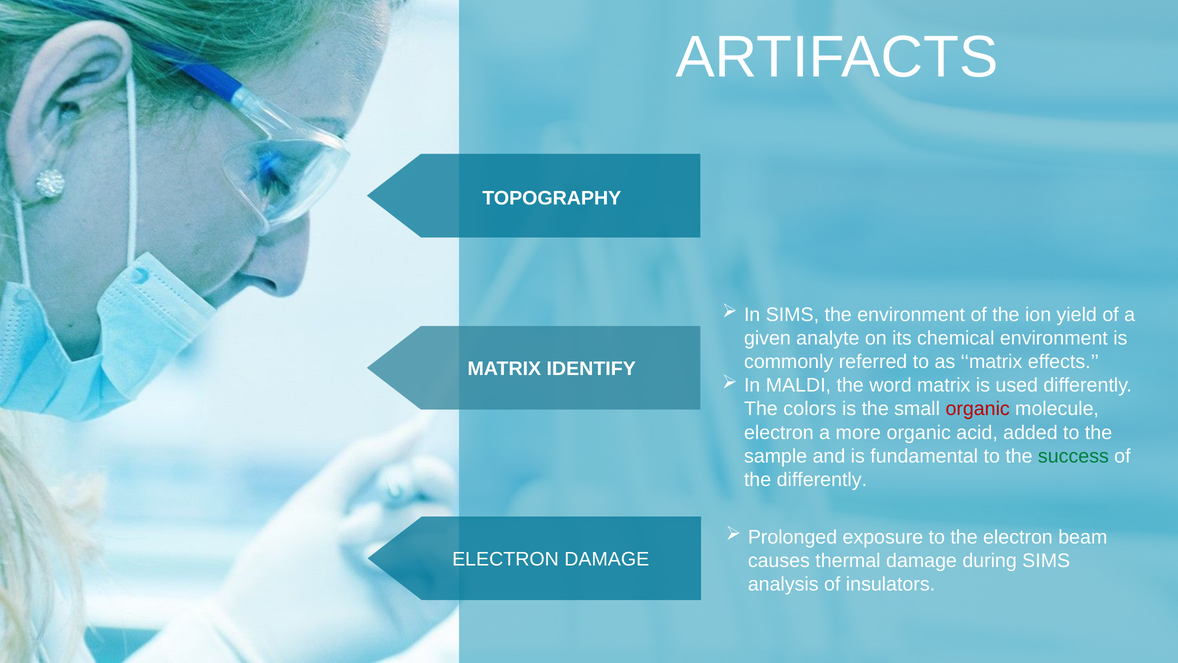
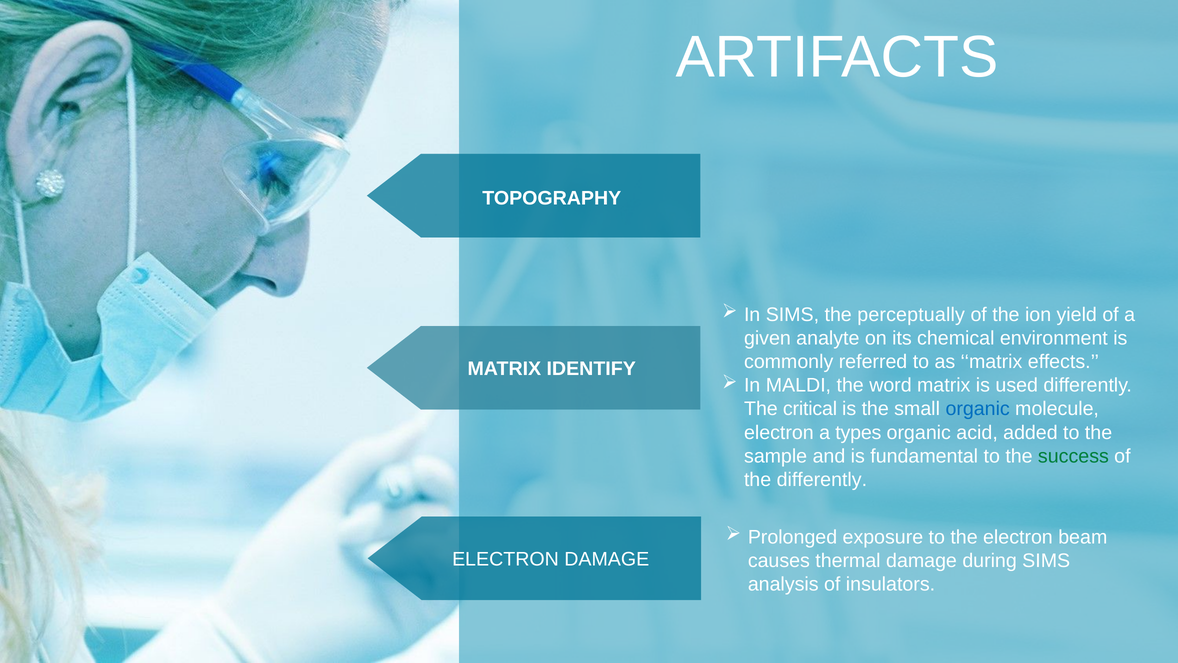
the environment: environment -> perceptually
colors: colors -> critical
organic at (978, 409) colour: red -> blue
more: more -> types
